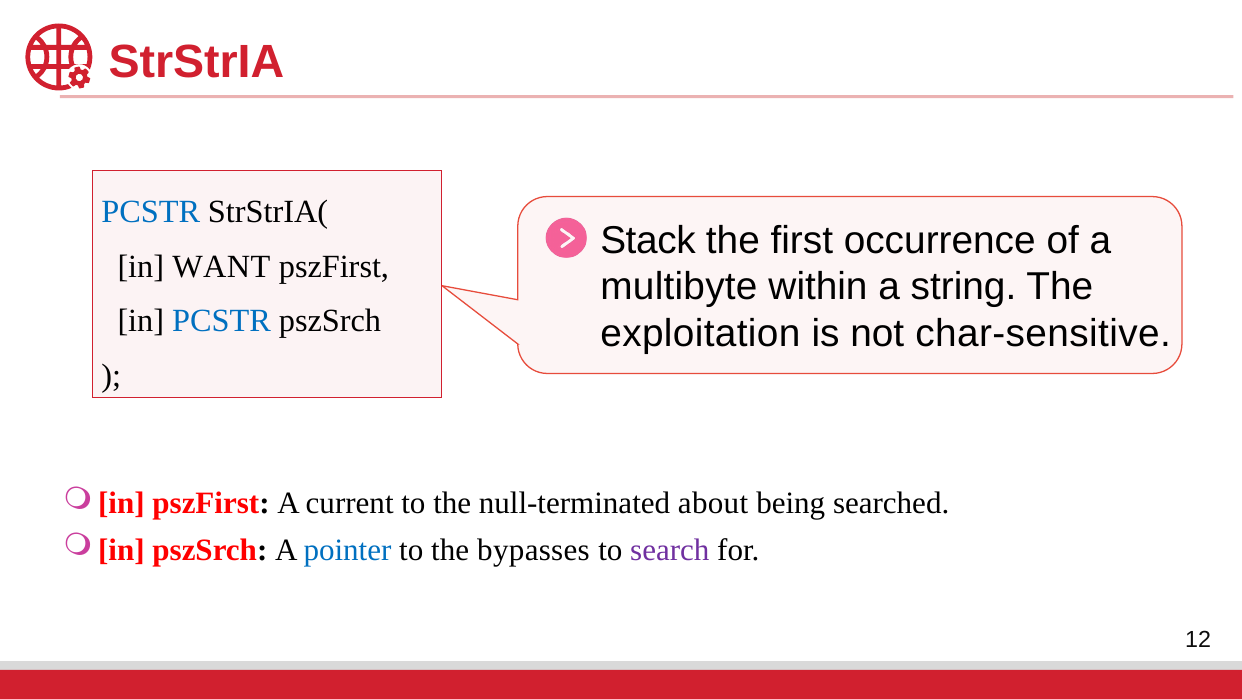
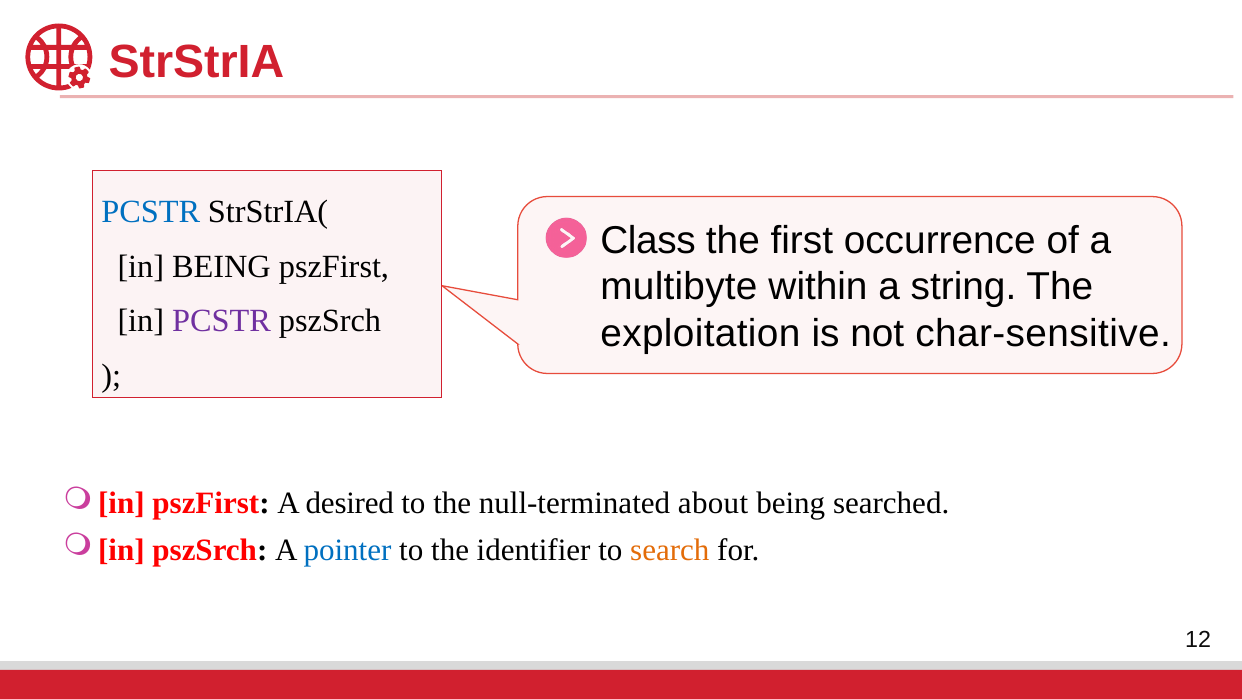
Stack: Stack -> Class
in WANT: WANT -> BEING
PCSTR at (221, 321) colour: blue -> purple
current: current -> desired
bypasses: bypasses -> identifier
search colour: purple -> orange
